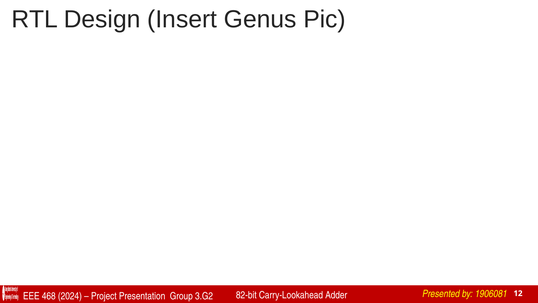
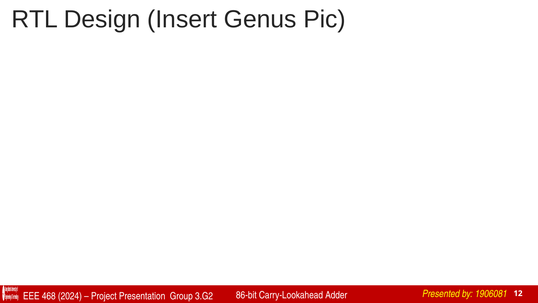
82-bit: 82-bit -> 86-bit
